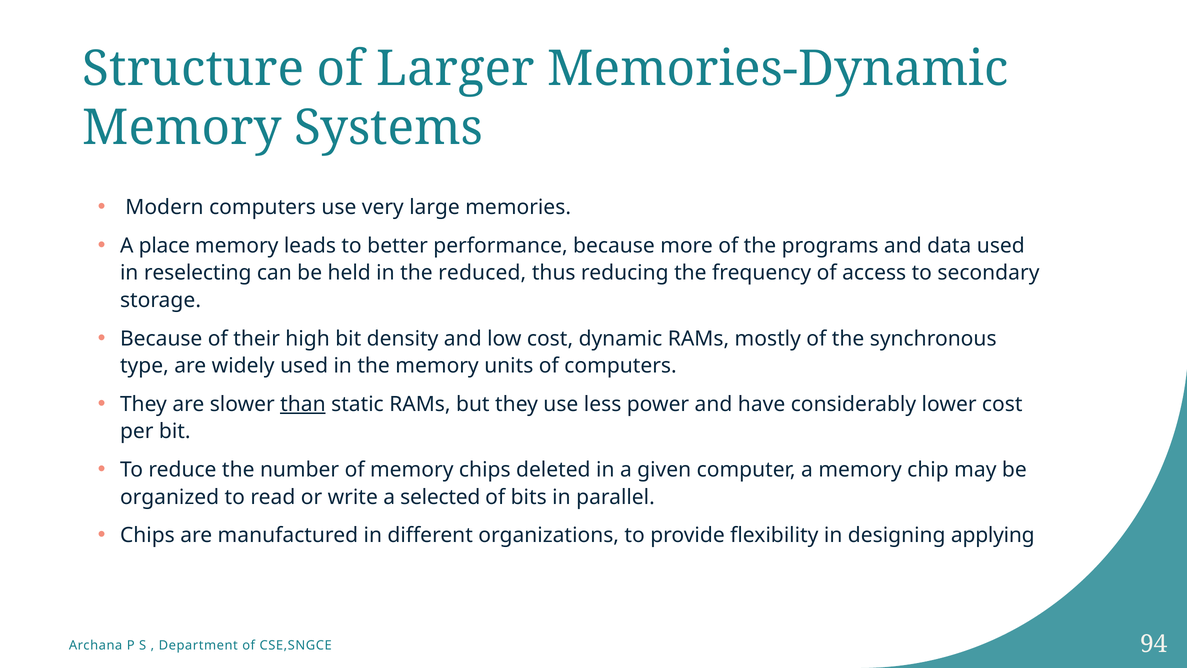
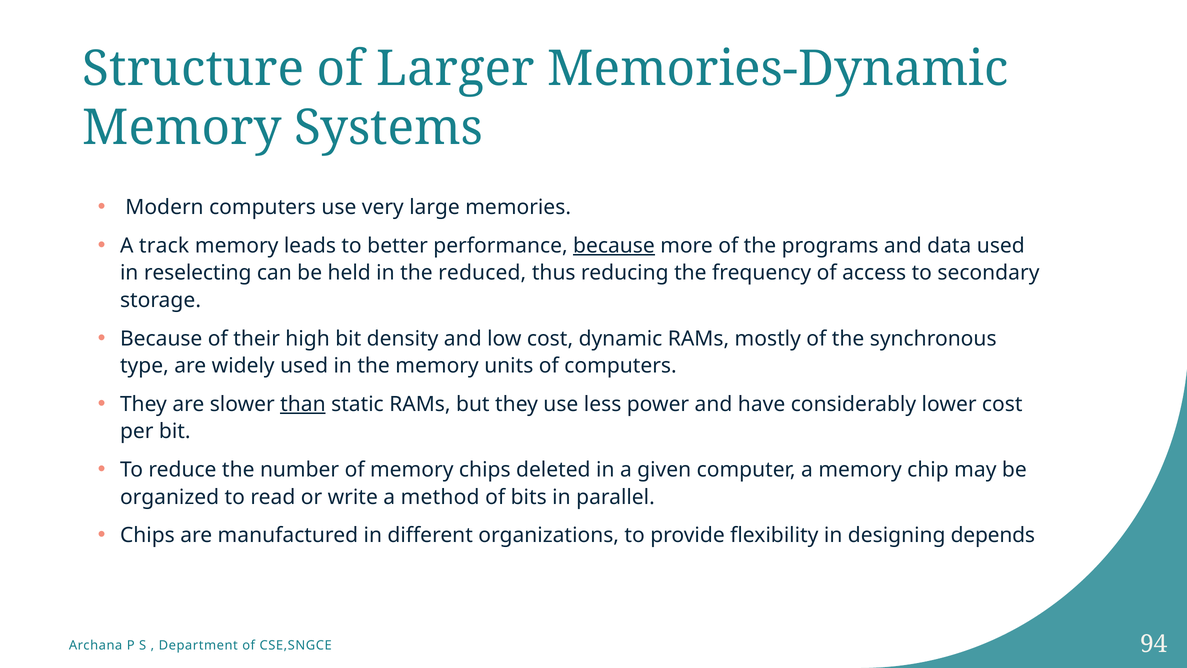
place: place -> track
because at (614, 246) underline: none -> present
selected: selected -> method
applying: applying -> depends
